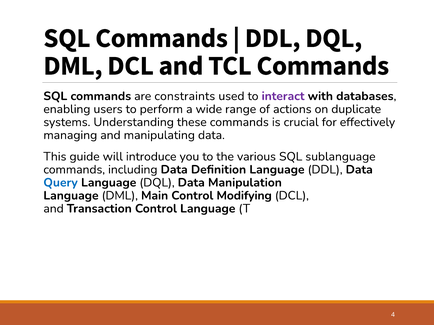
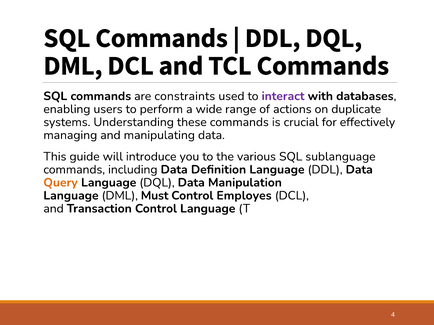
Query colour: blue -> orange
Main: Main -> Must
Modifying: Modifying -> Employes
